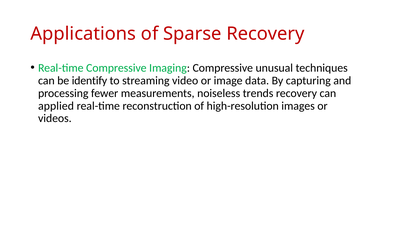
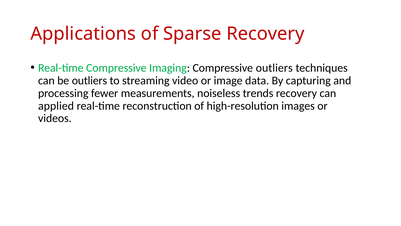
Compressive unusual: unusual -> outliers
be identify: identify -> outliers
